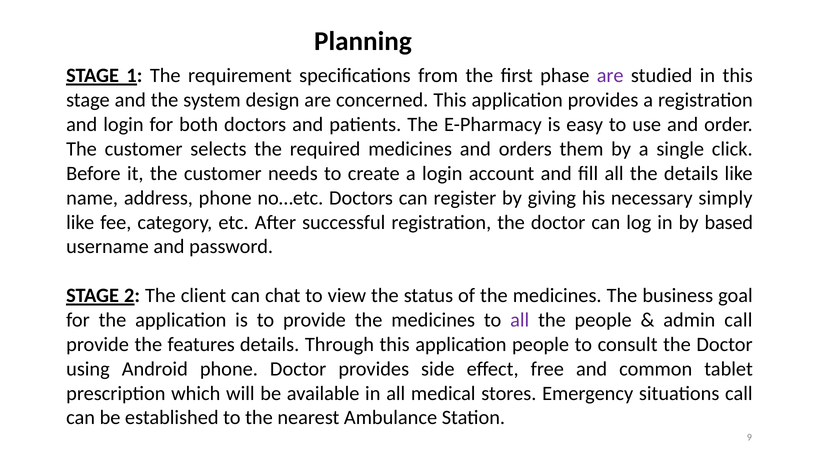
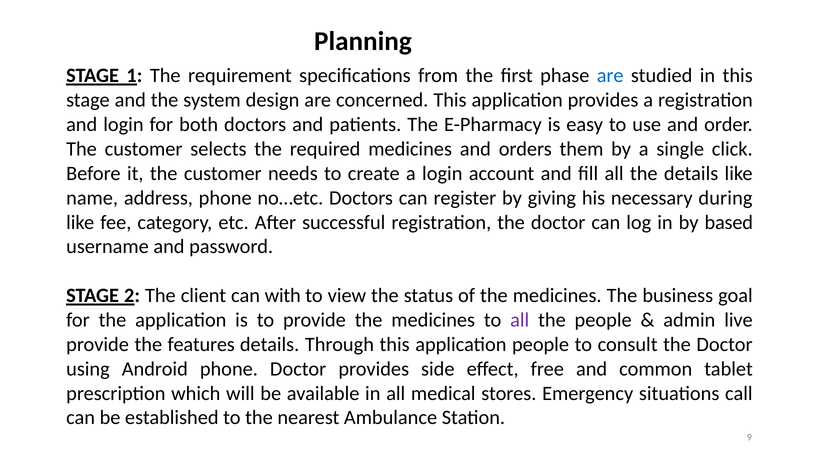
are at (610, 76) colour: purple -> blue
simply: simply -> during
chat: chat -> with
admin call: call -> live
